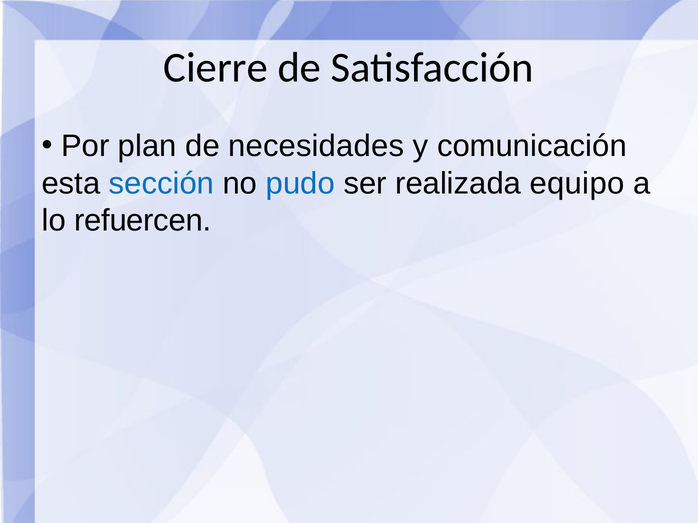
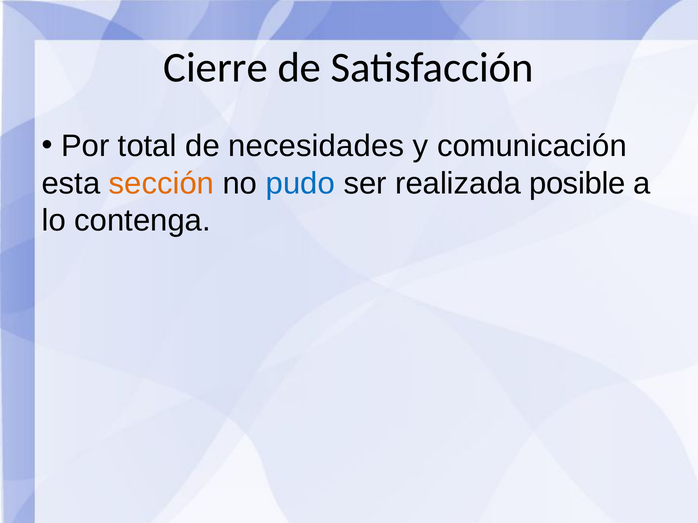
plan: plan -> total
sección colour: blue -> orange
equipo: equipo -> posible
refuercen: refuercen -> contenga
